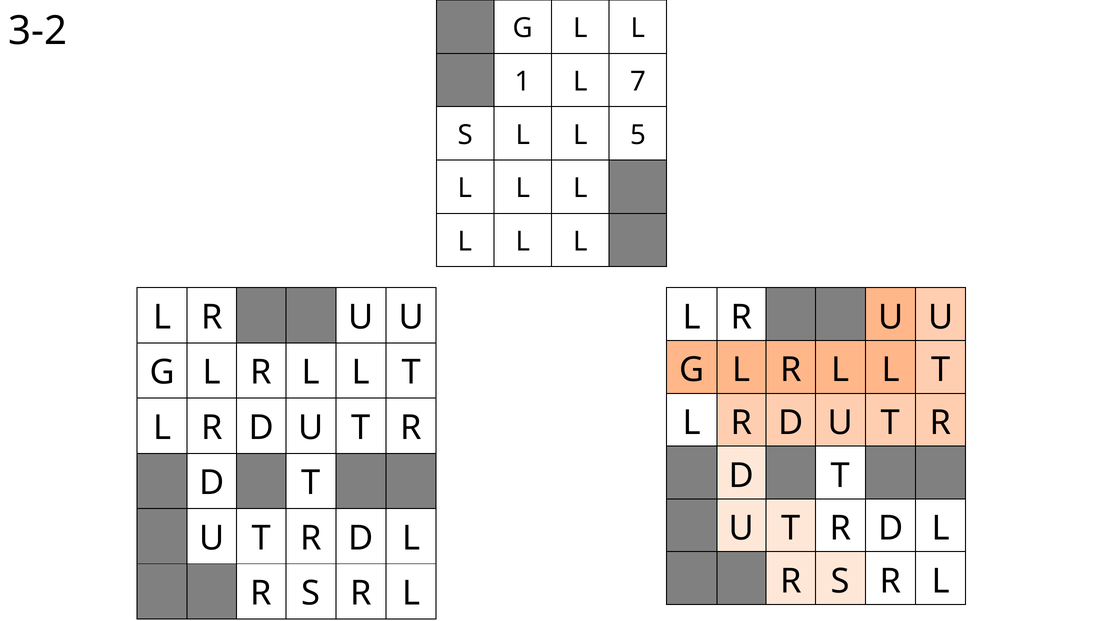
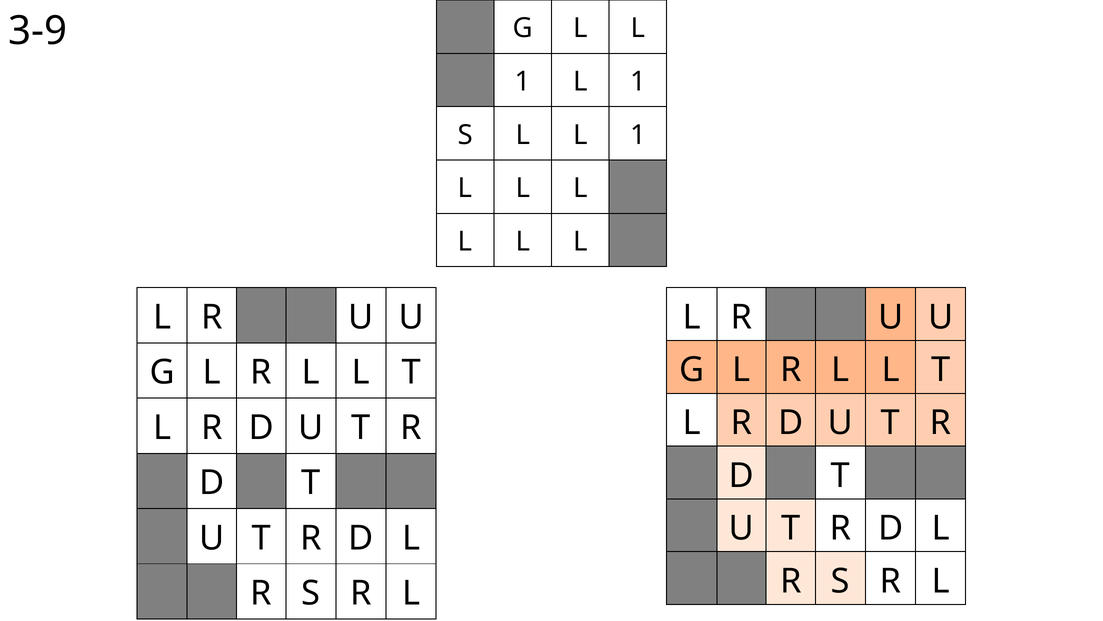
3-2: 3-2 -> 3-9
1 L 7: 7 -> 1
S L L 5: 5 -> 1
